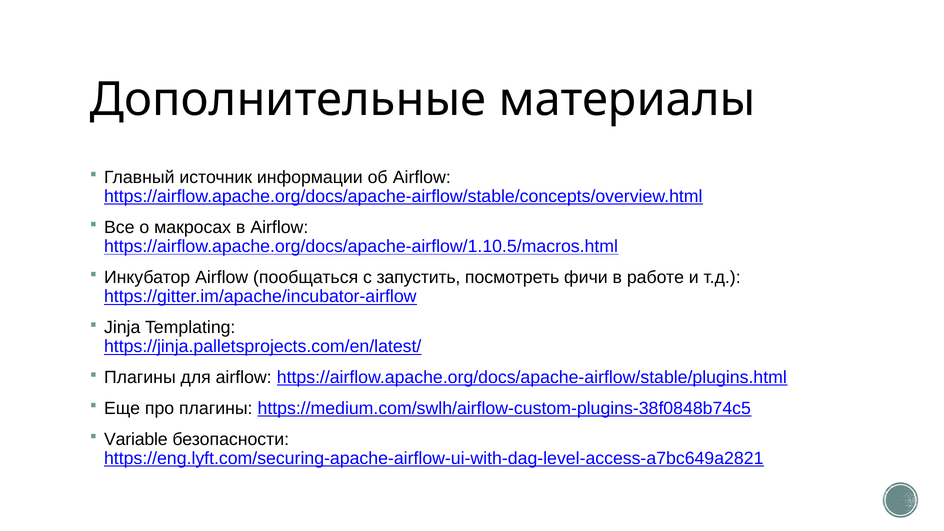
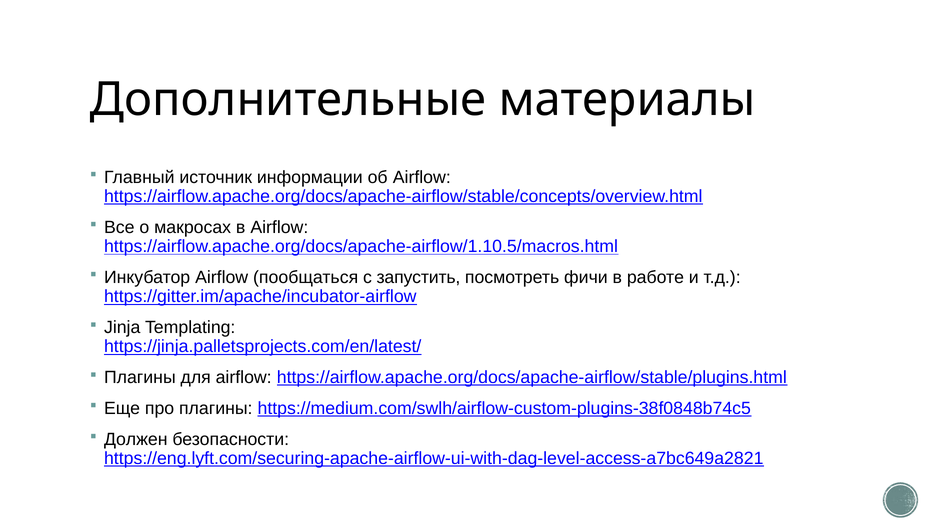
Variable: Variable -> Должен
